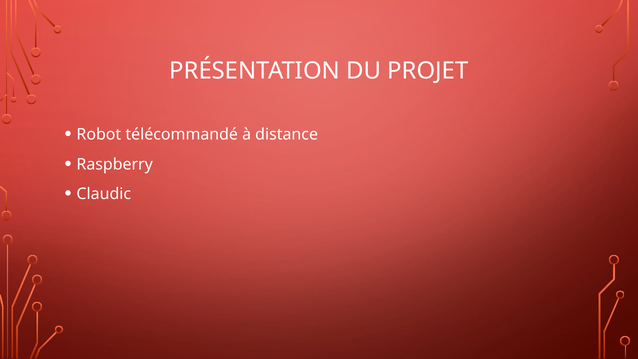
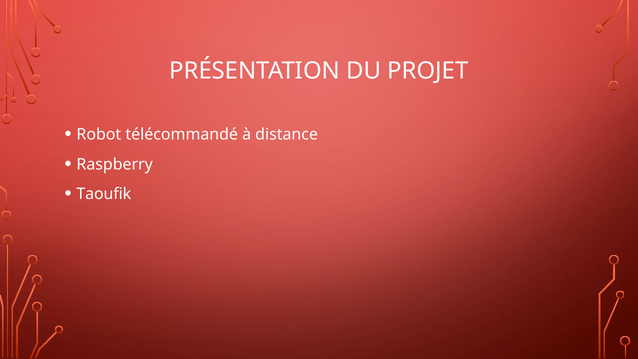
Claudic: Claudic -> Taoufik
